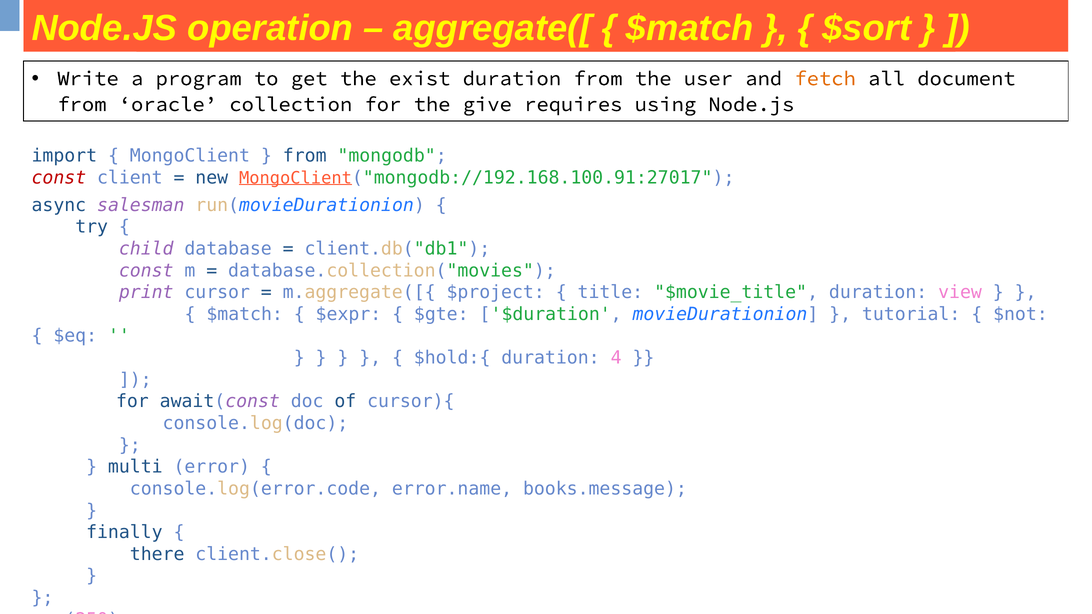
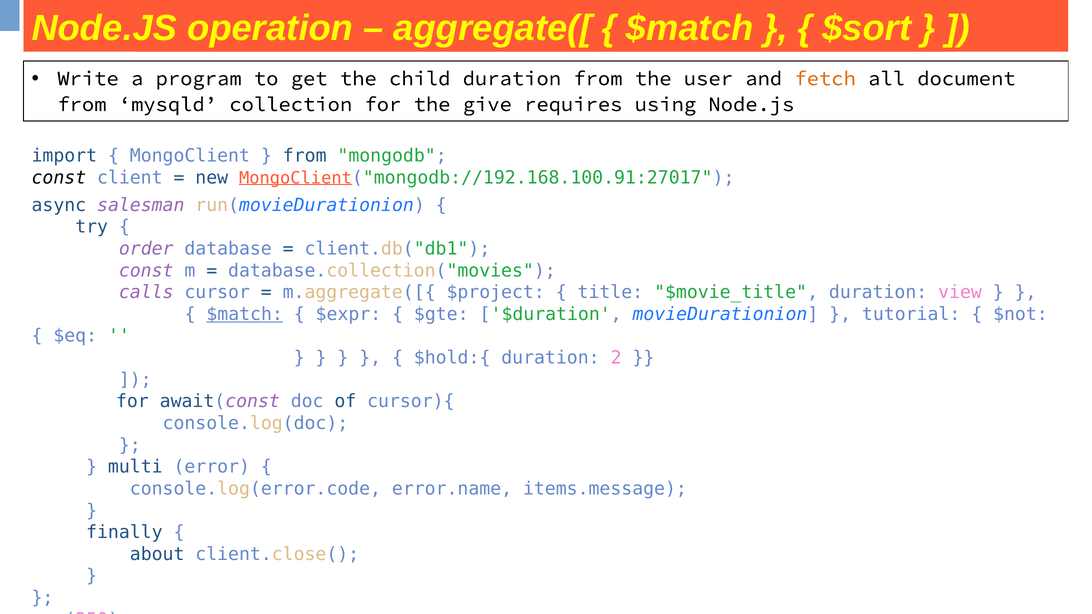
exist: exist -> child
oracle: oracle -> mysqld
const at (59, 178) colour: red -> black
child: child -> order
print: print -> calls
$match at (245, 314) underline: none -> present
4: 4 -> 2
books.message: books.message -> items.message
there: there -> about
